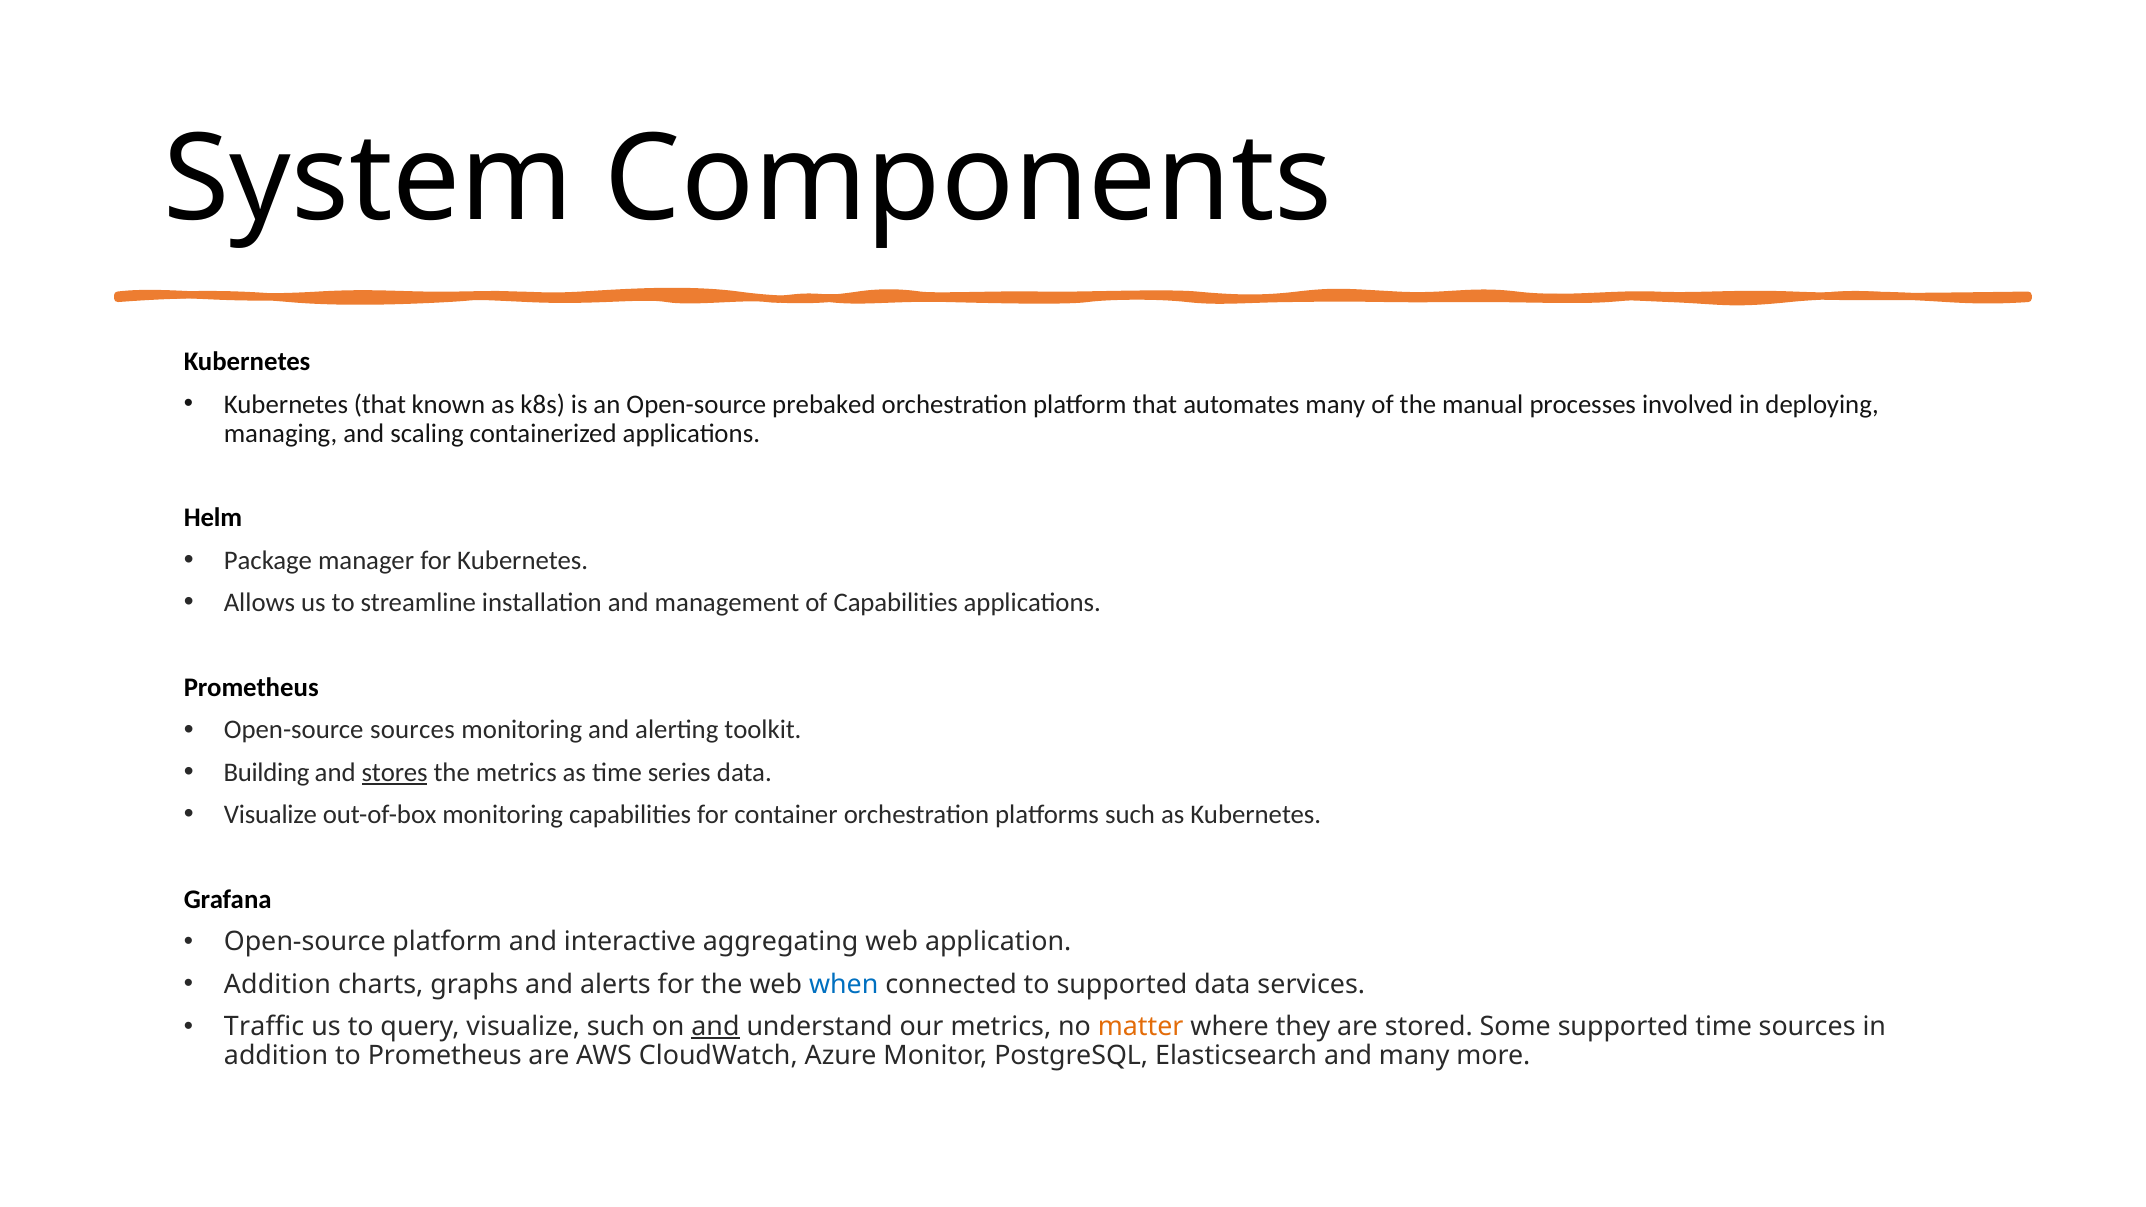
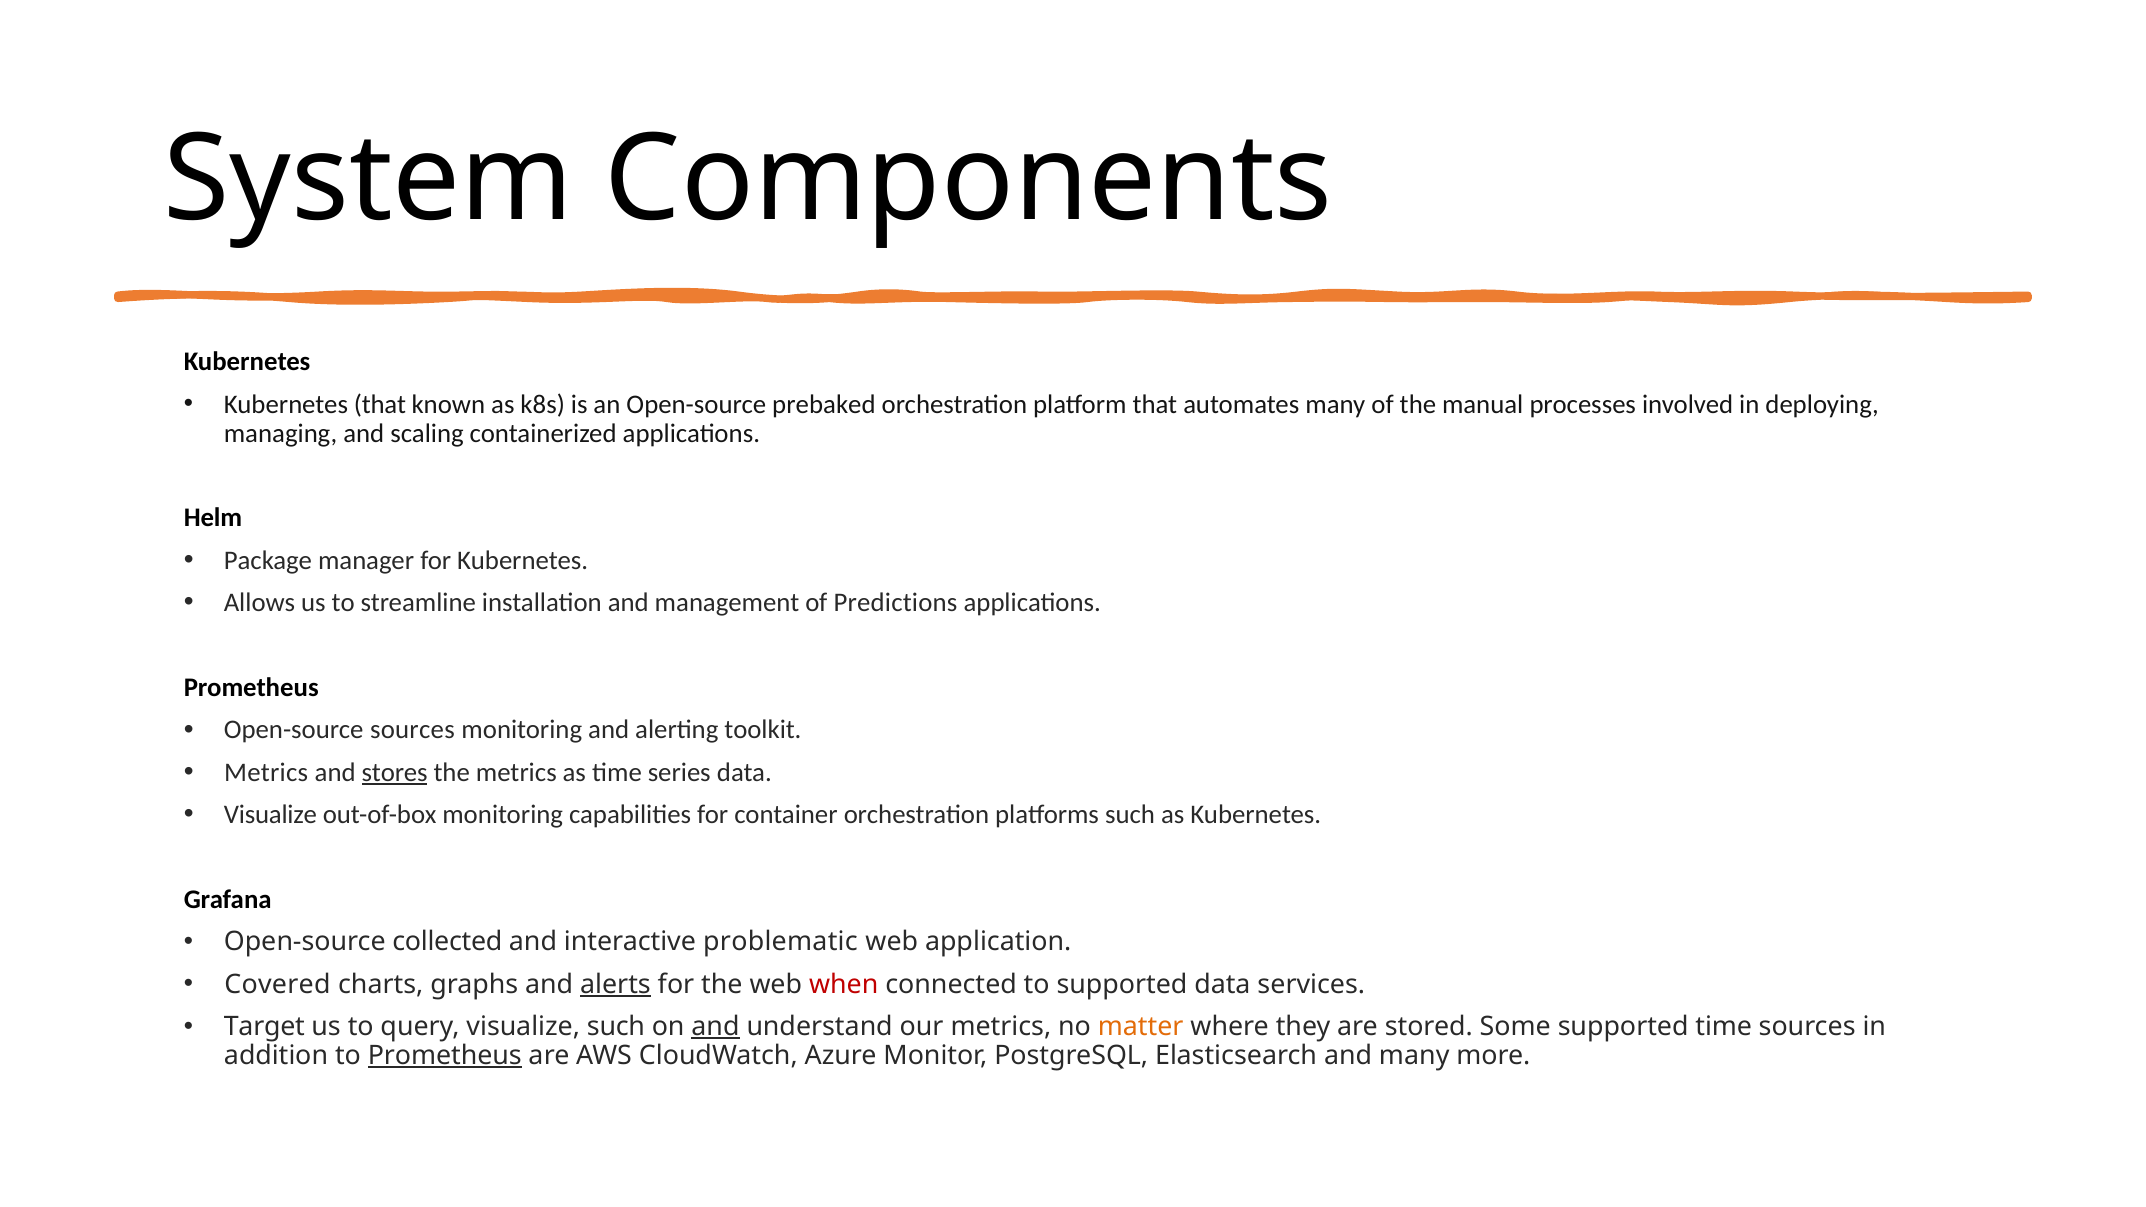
of Capabilities: Capabilities -> Predictions
Building at (266, 772): Building -> Metrics
Open-source platform: platform -> collected
aggregating: aggregating -> problematic
Addition at (278, 984): Addition -> Covered
alerts underline: none -> present
when colour: blue -> red
Traffic: Traffic -> Target
Prometheus at (445, 1056) underline: none -> present
